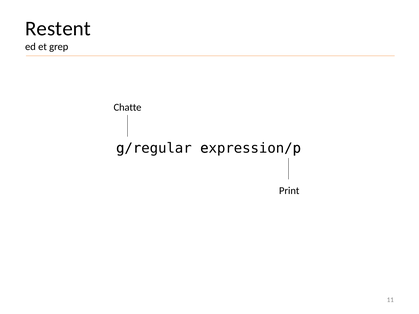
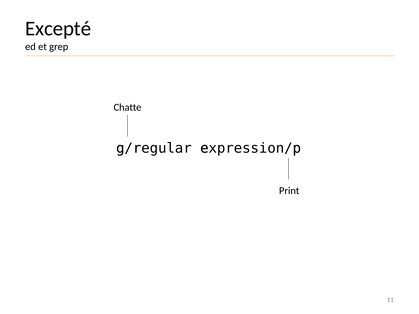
Restent: Restent -> Excepté
